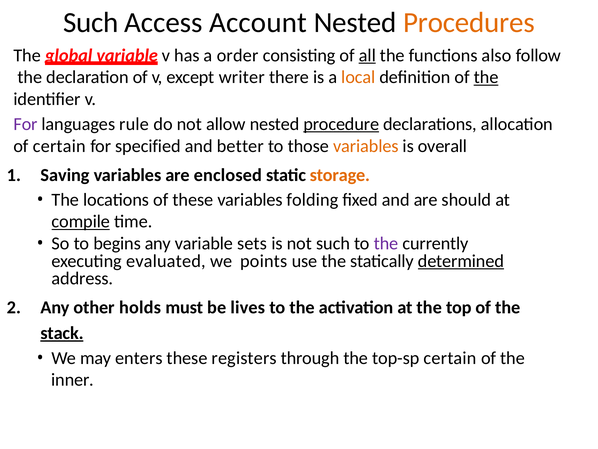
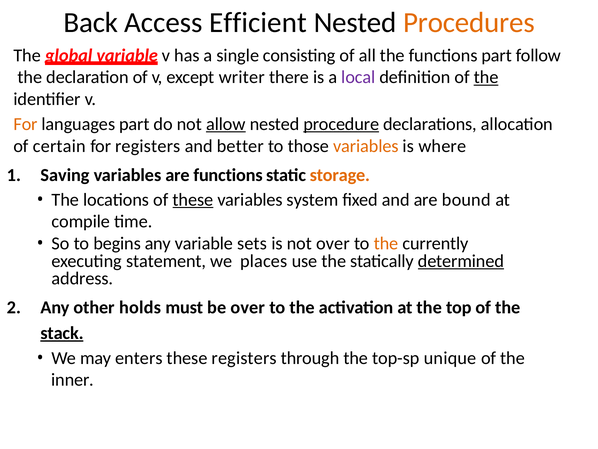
Such at (91, 22): Such -> Back
Account: Account -> Efficient
order: order -> single
all underline: present -> none
functions also: also -> part
local colour: orange -> purple
For at (25, 124) colour: purple -> orange
languages rule: rule -> part
allow underline: none -> present
for specified: specified -> registers
overall: overall -> where
are enclosed: enclosed -> functions
these at (193, 200) underline: none -> present
folding: folding -> system
should: should -> bound
compile underline: present -> none
not such: such -> over
the at (386, 243) colour: purple -> orange
evaluated: evaluated -> statement
points: points -> places
be lives: lives -> over
top-sp certain: certain -> unique
